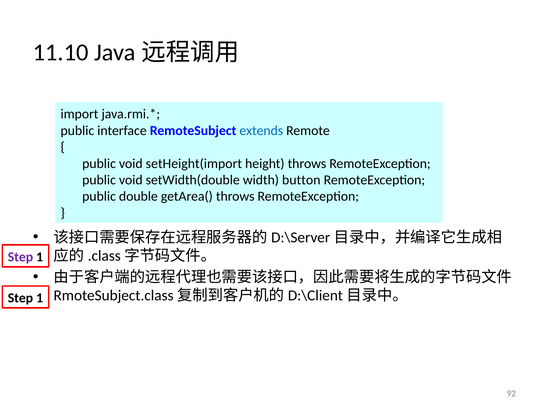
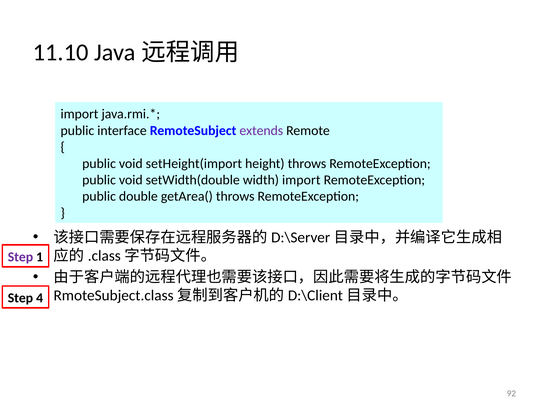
extends colour: blue -> purple
width button: button -> import
1 at (40, 298): 1 -> 4
